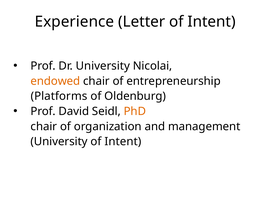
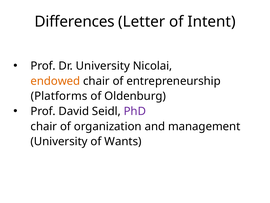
Experience: Experience -> Differences
PhD colour: orange -> purple
University of Intent: Intent -> Wants
